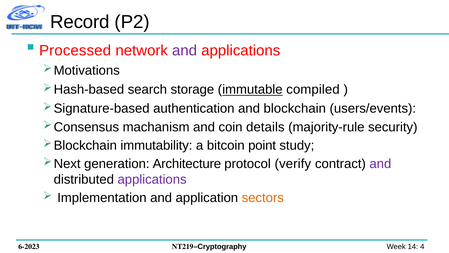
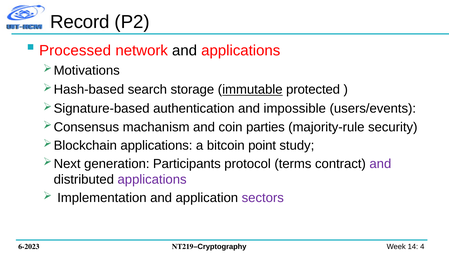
and at (185, 50) colour: purple -> black
compiled: compiled -> protected
blockchain: blockchain -> impossible
details: details -> parties
immutability at (156, 145): immutability -> applications
Architecture: Architecture -> Participants
verify: verify -> terms
sectors colour: orange -> purple
